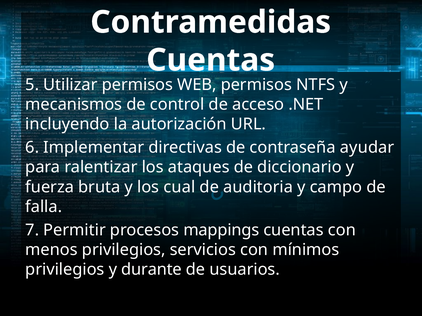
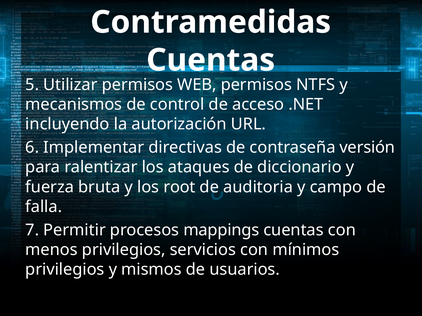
ayudar: ayudar -> versión
cual: cual -> root
durante: durante -> mismos
